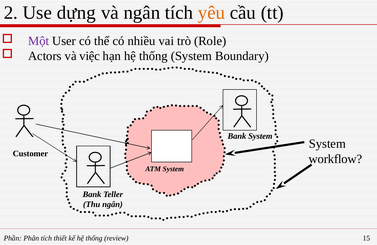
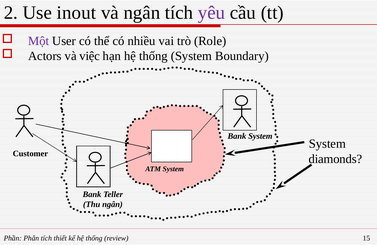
dựng: dựng -> inout
yêu colour: orange -> purple
workflow: workflow -> diamonds
